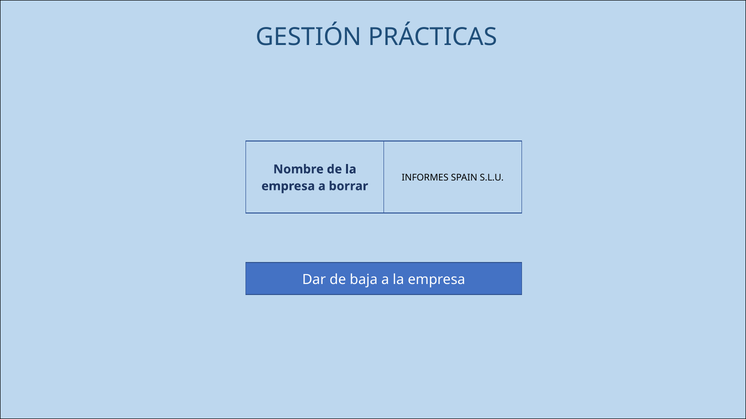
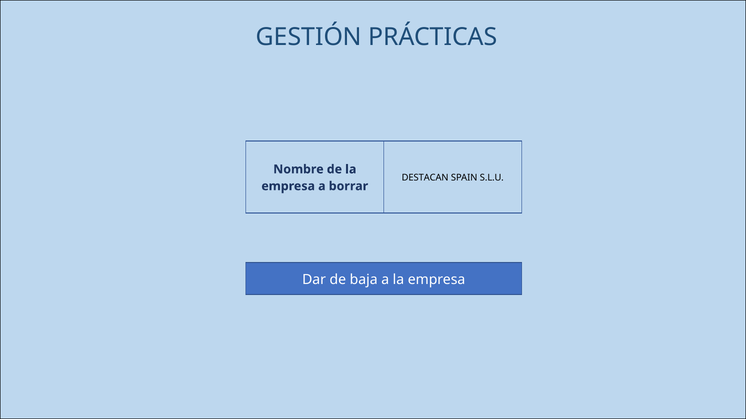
INFORMES: INFORMES -> DESTACAN
